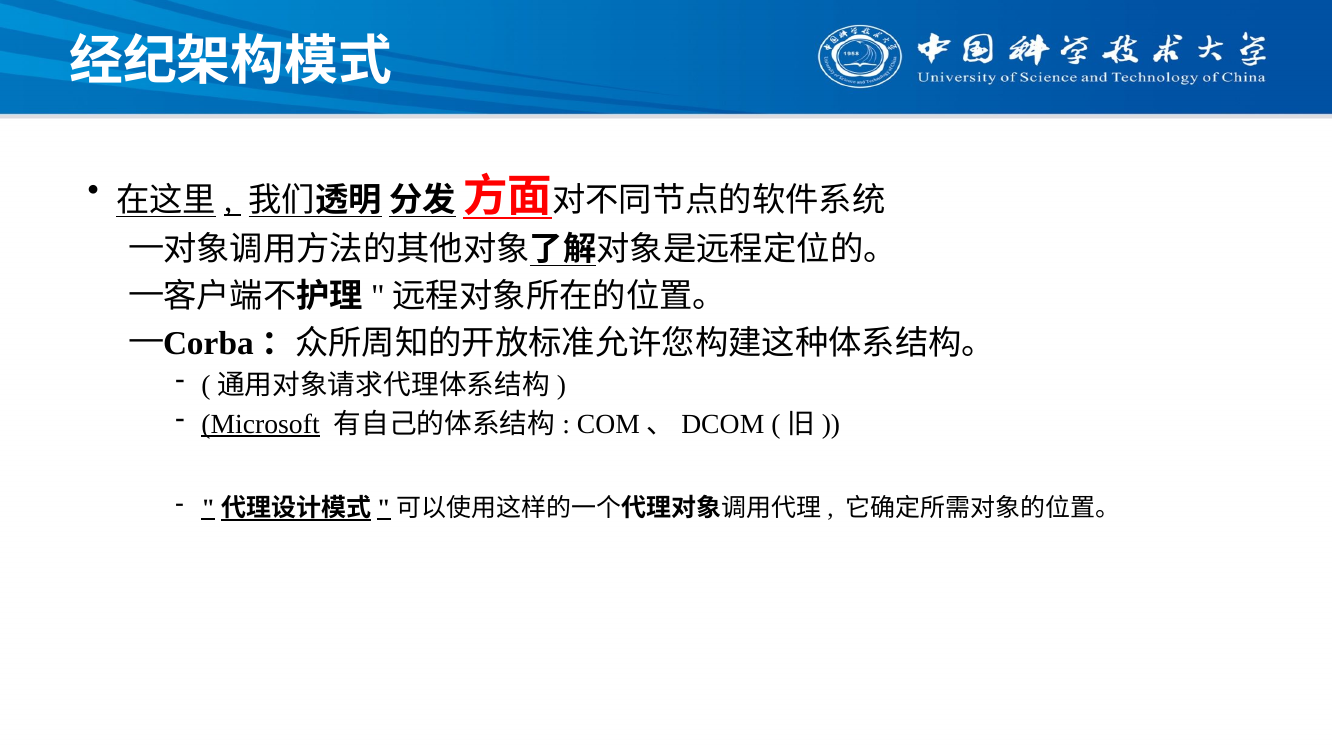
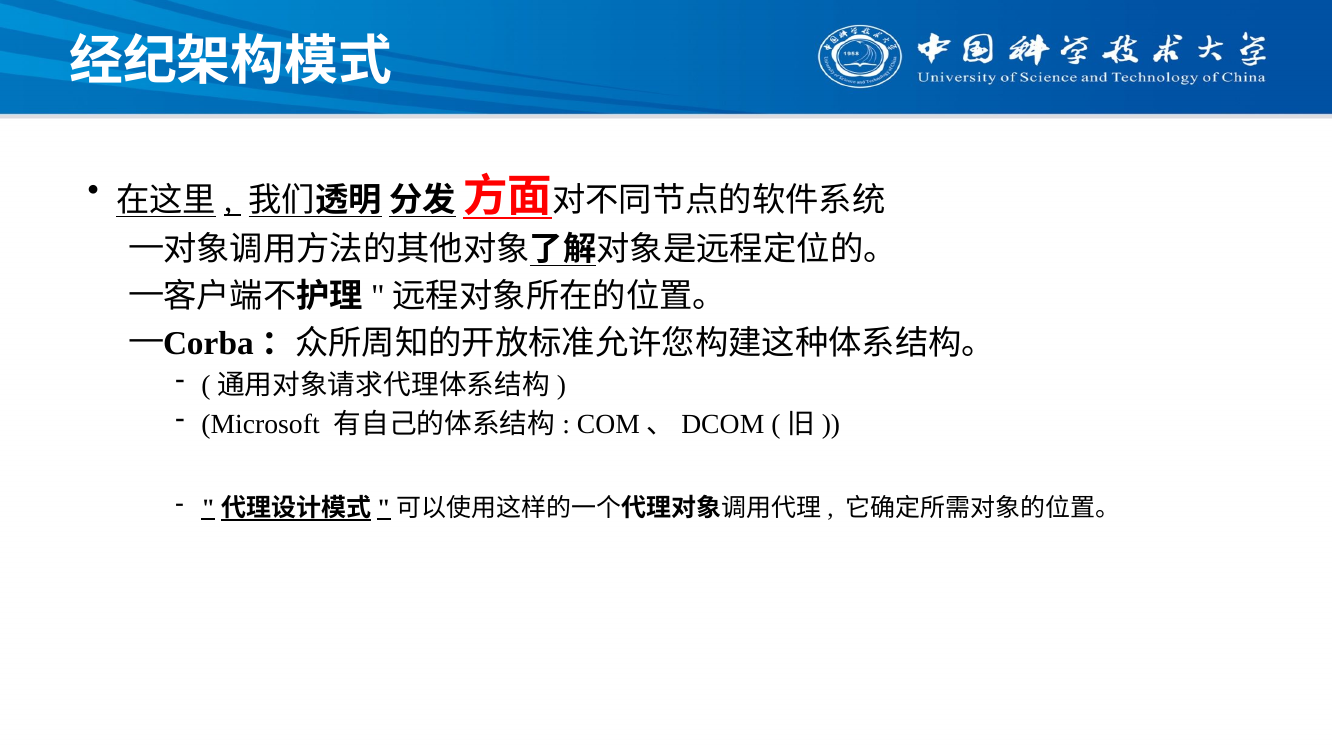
Microsoft underline: present -> none
